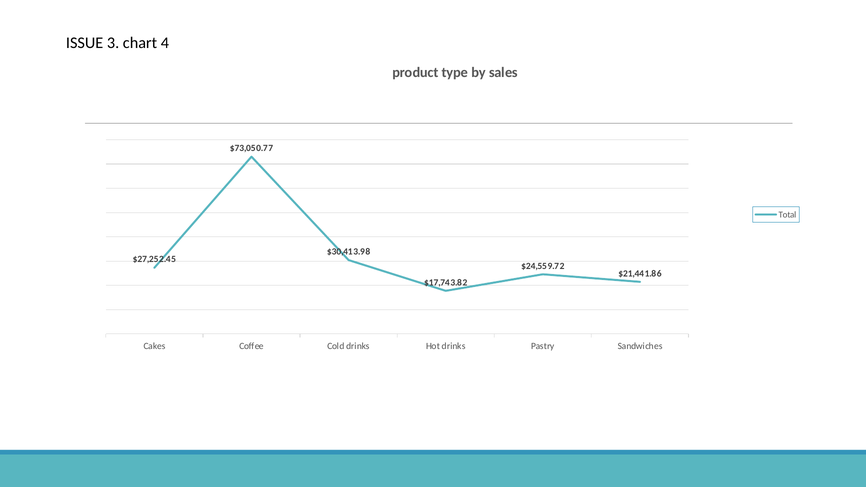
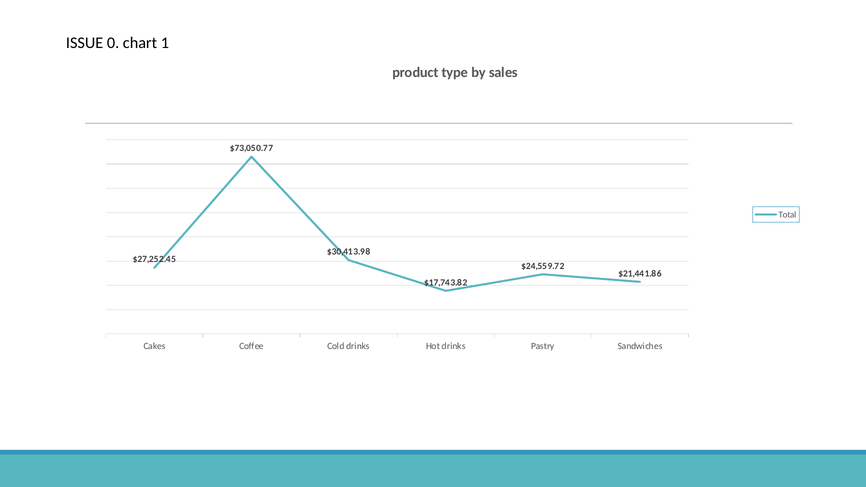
3: 3 -> 0
4: 4 -> 1
